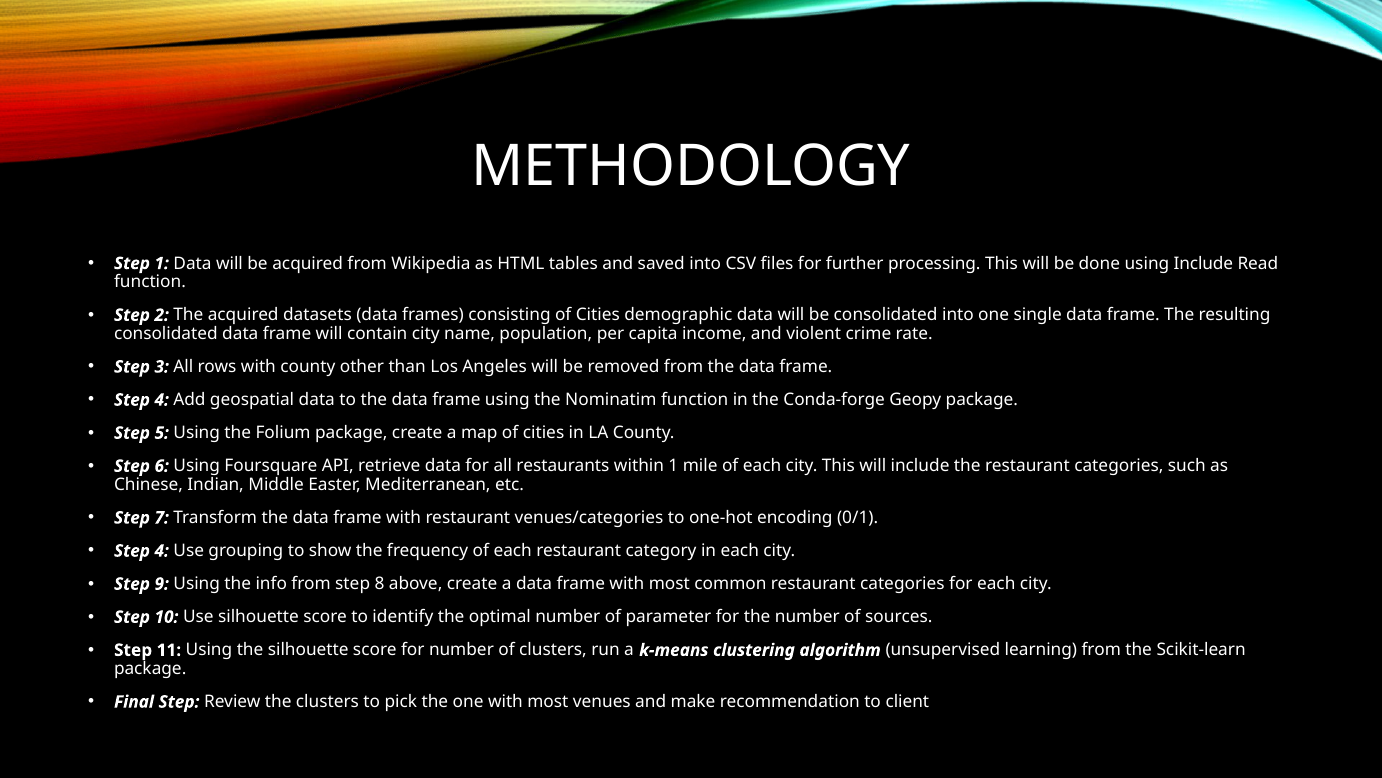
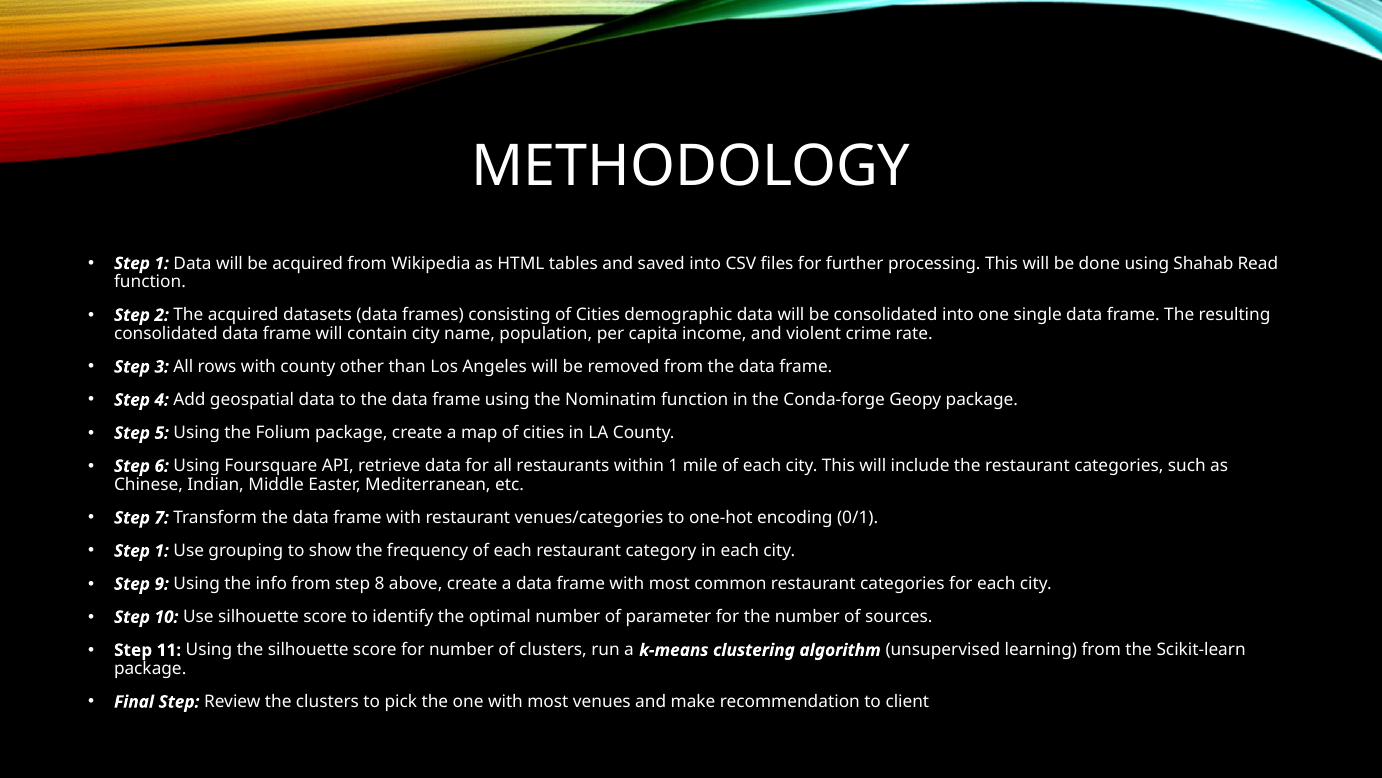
using Include: Include -> Shahab
4 at (162, 550): 4 -> 1
